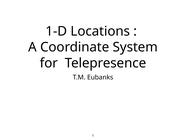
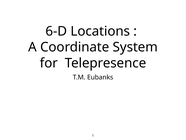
1-D: 1-D -> 6-D
